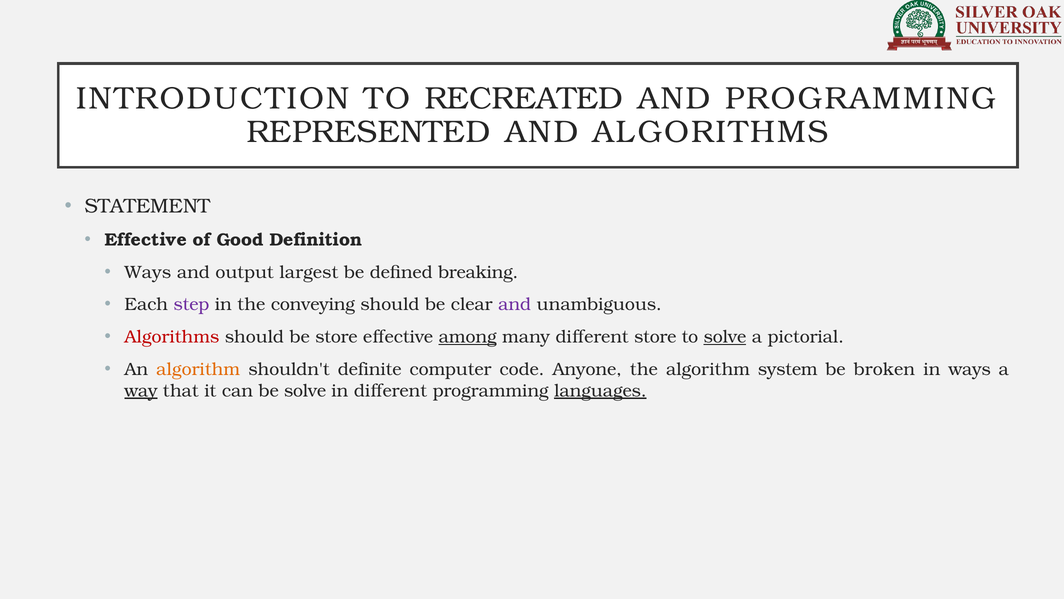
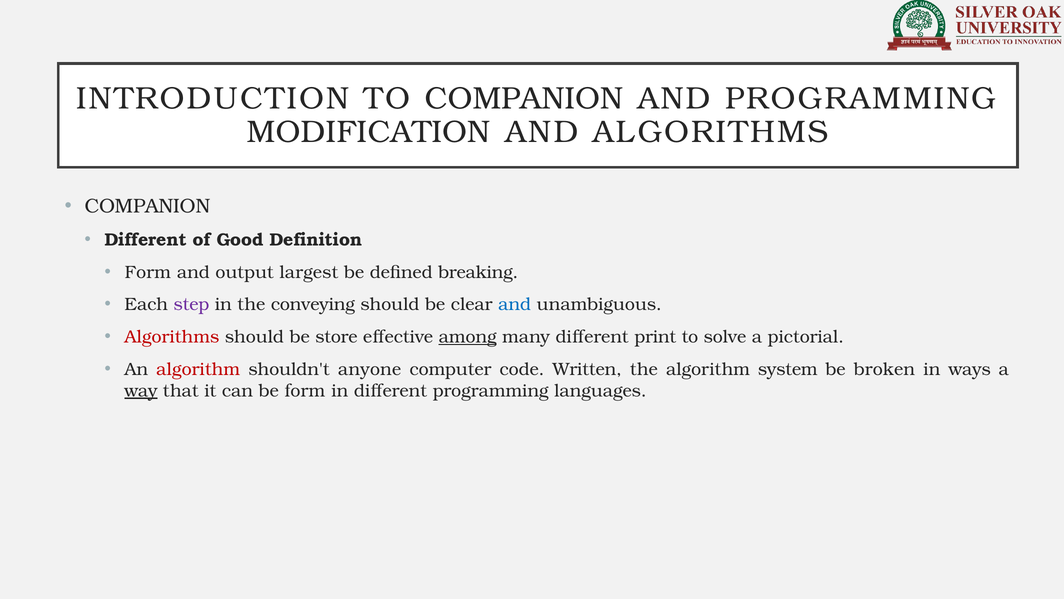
TO RECREATED: RECREATED -> COMPANION
REPRESENTED: REPRESENTED -> MODIFICATION
STATEMENT at (147, 206): STATEMENT -> COMPANION
Effective at (146, 240): Effective -> Different
Ways at (148, 272): Ways -> Form
and at (515, 304) colour: purple -> blue
different store: store -> print
solve at (725, 337) underline: present -> none
algorithm at (198, 369) colour: orange -> red
definite: definite -> anyone
Anyone: Anyone -> Written
be solve: solve -> form
languages underline: present -> none
